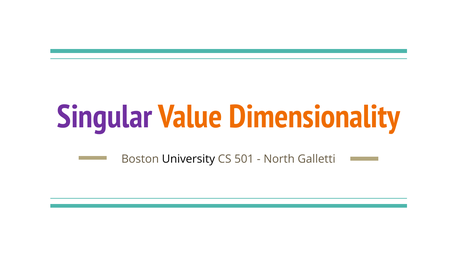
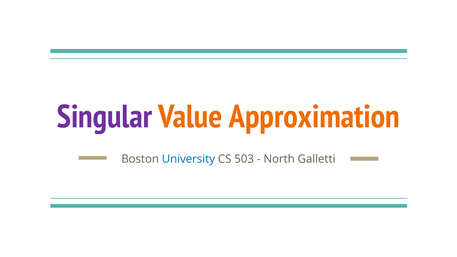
Dimensionality: Dimensionality -> Approximation
University colour: black -> blue
501: 501 -> 503
